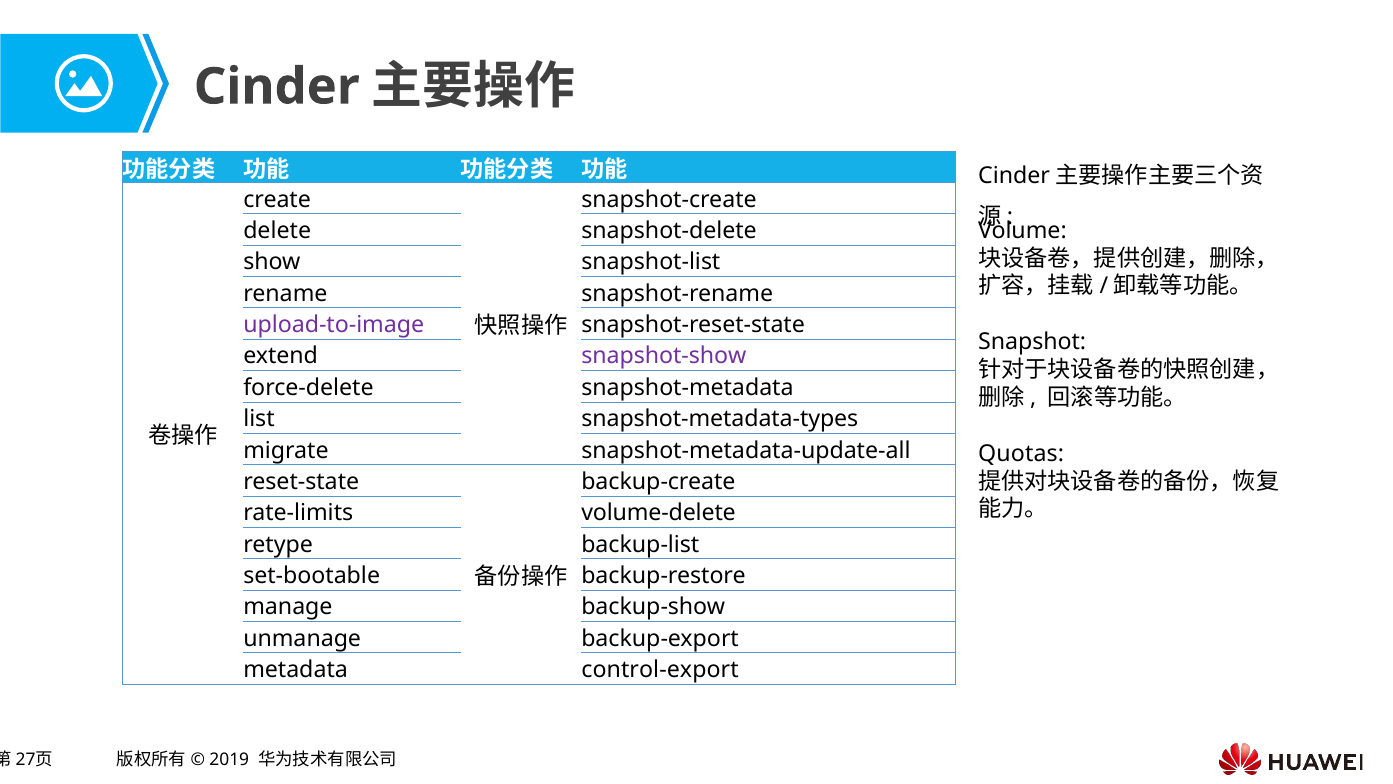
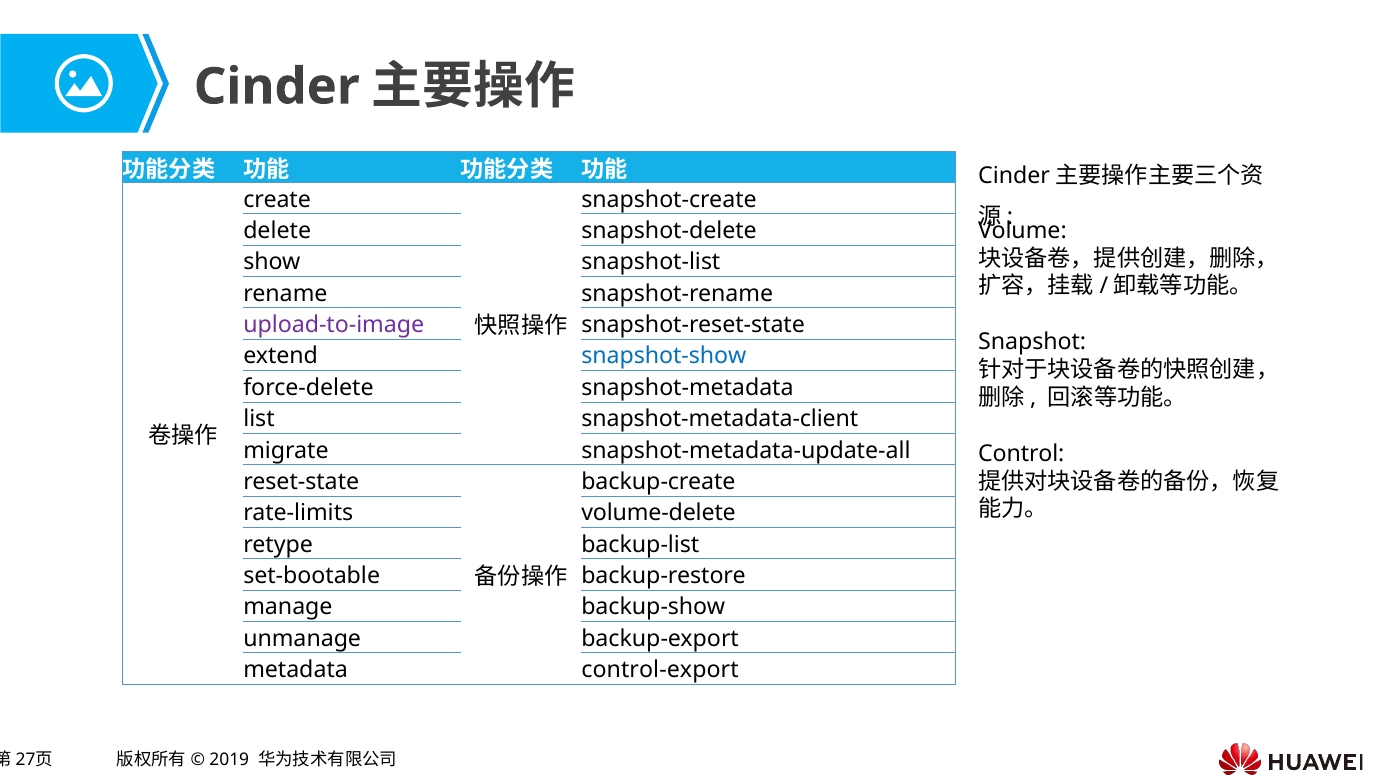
snapshot-show colour: purple -> blue
snapshot-metadata-types: snapshot-metadata-types -> snapshot-metadata-client
Quotas: Quotas -> Control
